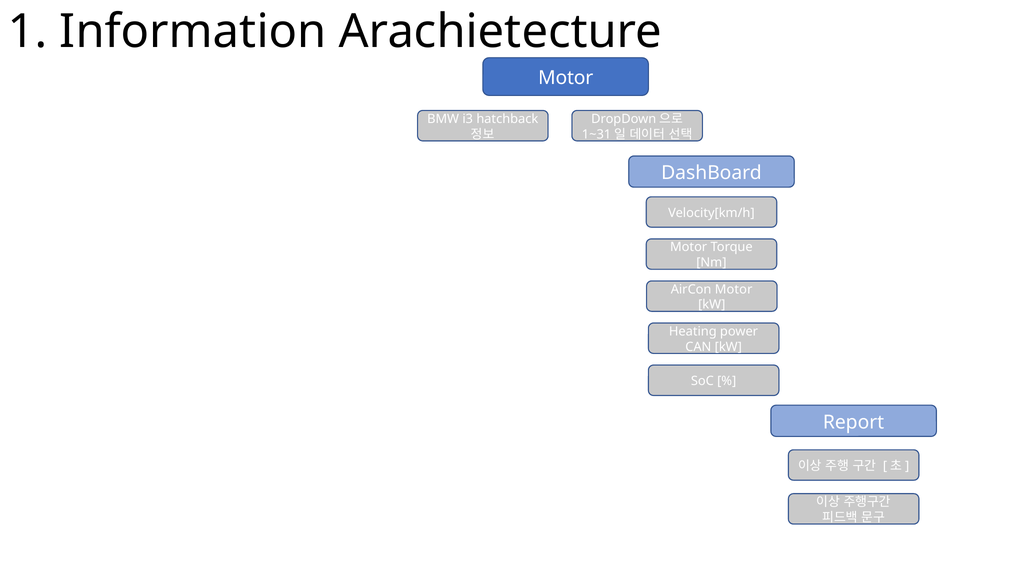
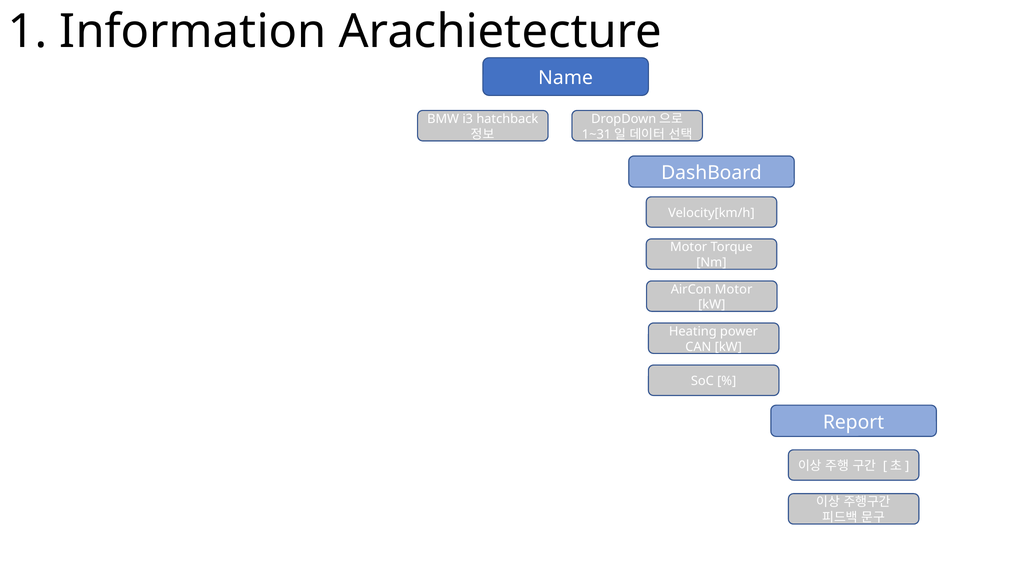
Motor at (566, 78): Motor -> Name
